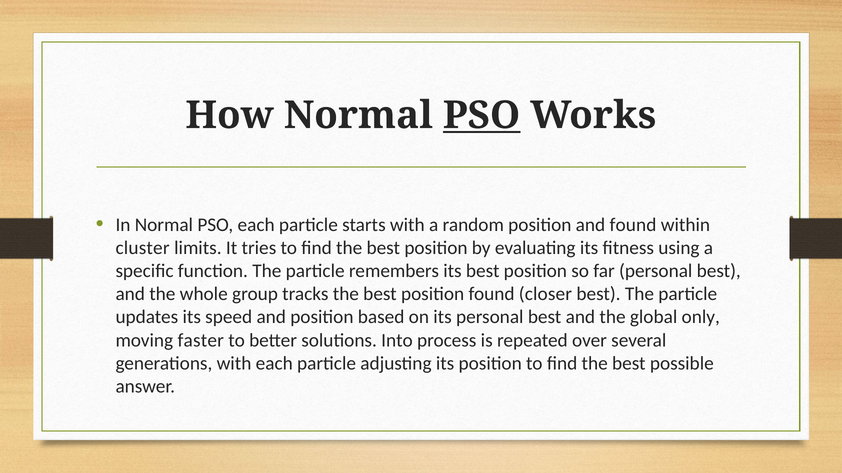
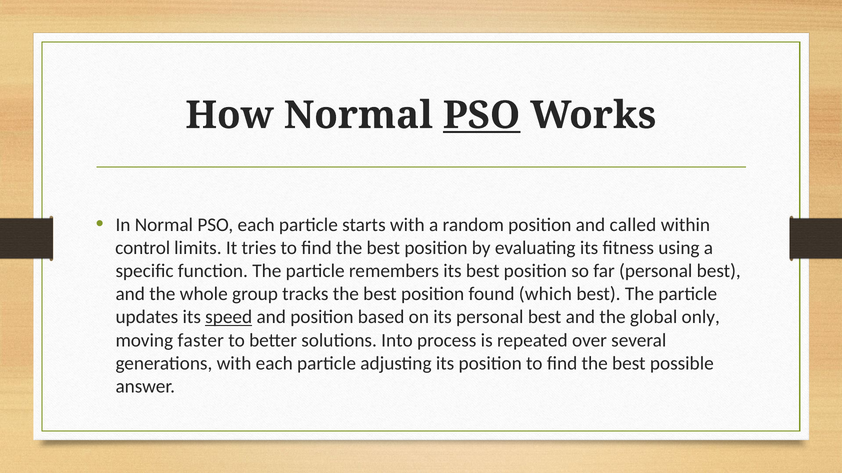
and found: found -> called
cluster: cluster -> control
closer: closer -> which
speed underline: none -> present
